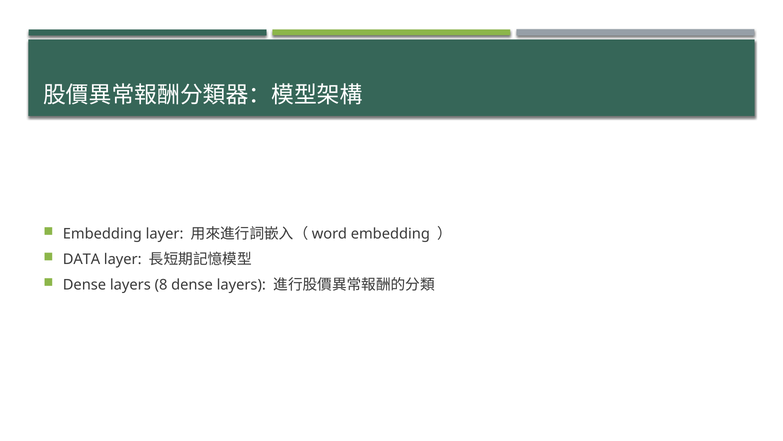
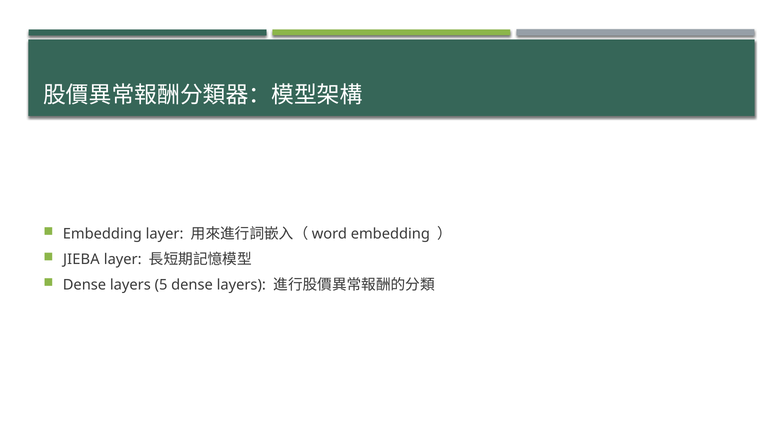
DATA: DATA -> JIEBA
8: 8 -> 5
